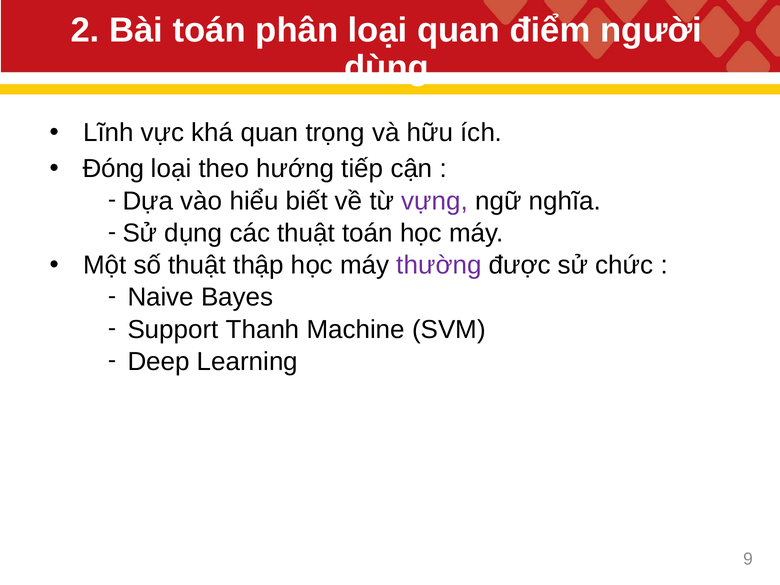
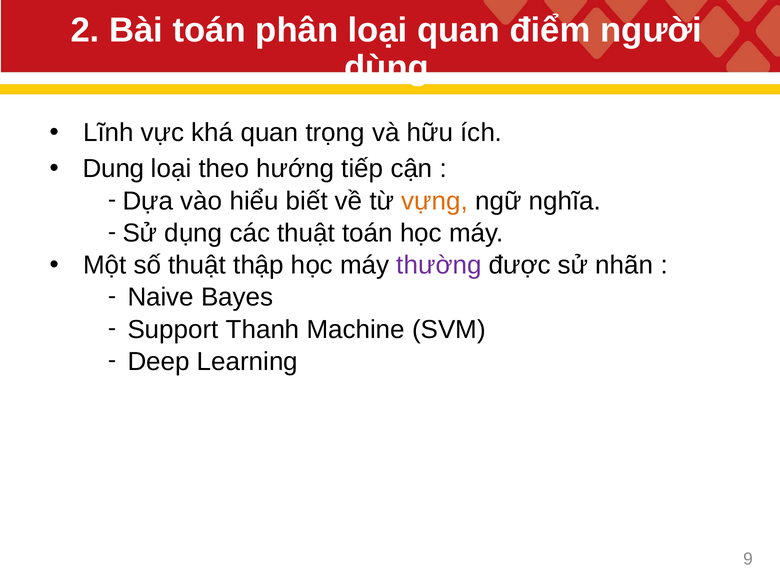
Đóng: Đóng -> Dung
vựng colour: purple -> orange
chức: chức -> nhãn
